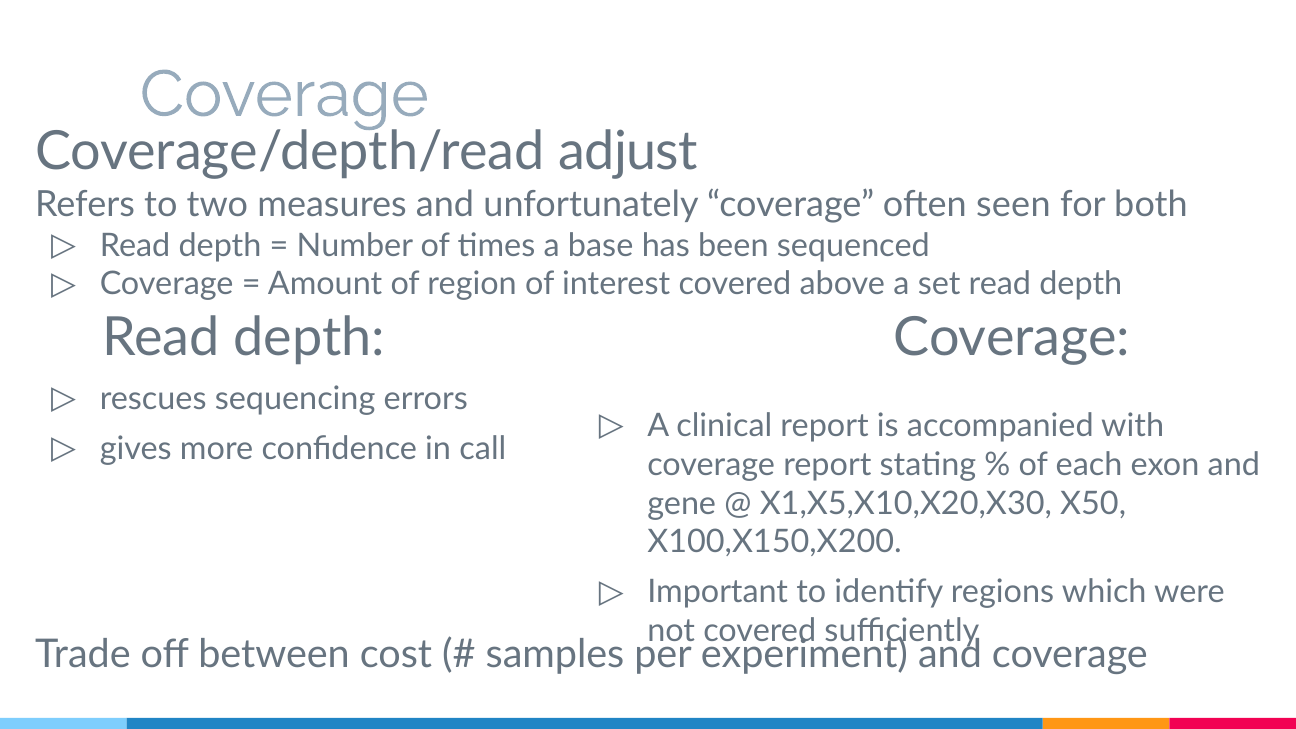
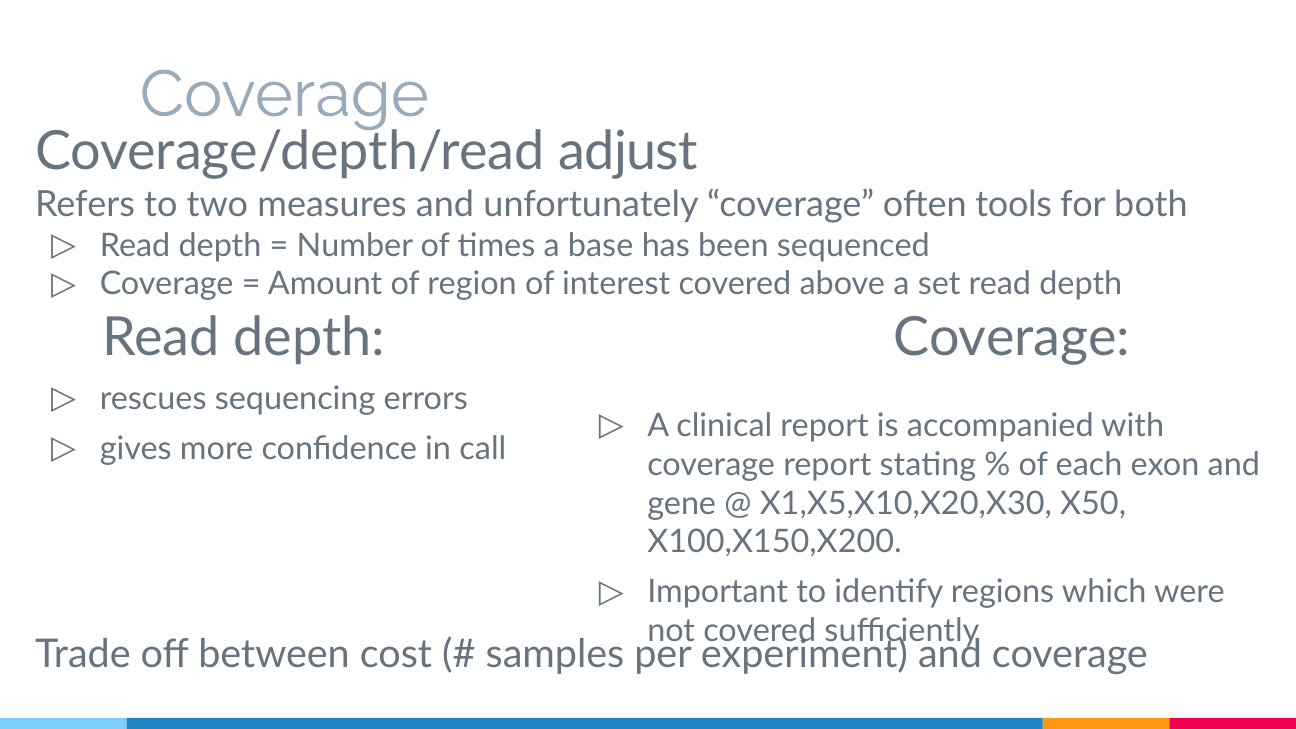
seen: seen -> tools
